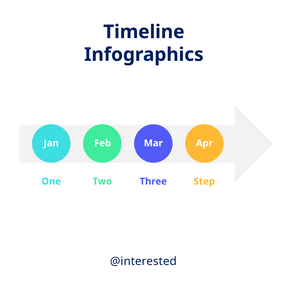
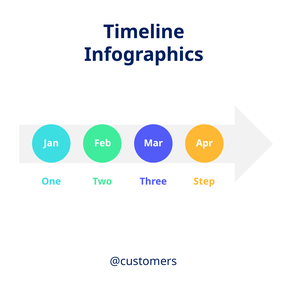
@interested: @interested -> @customers
